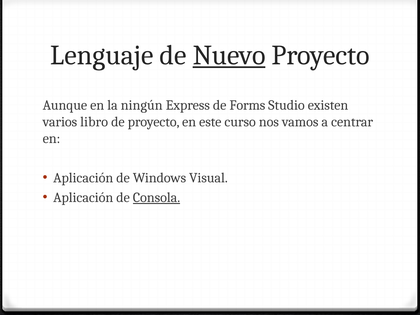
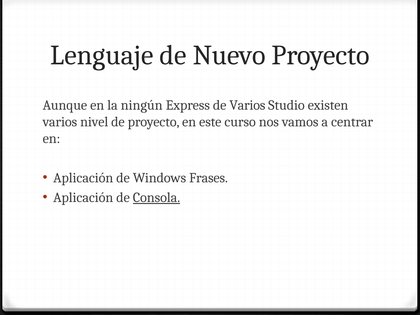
Nuevo underline: present -> none
de Forms: Forms -> Varios
libro: libro -> nivel
Visual: Visual -> Frases
